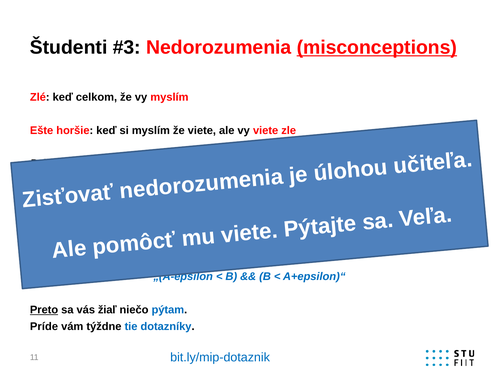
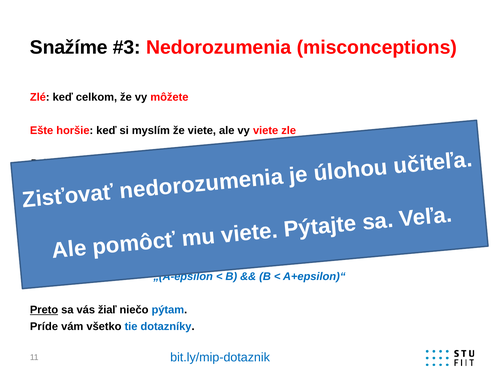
Študenti: Študenti -> Snažíme
misconceptions underline: present -> none
vy myslím: myslím -> môžete
týždne: týždne -> všetko
